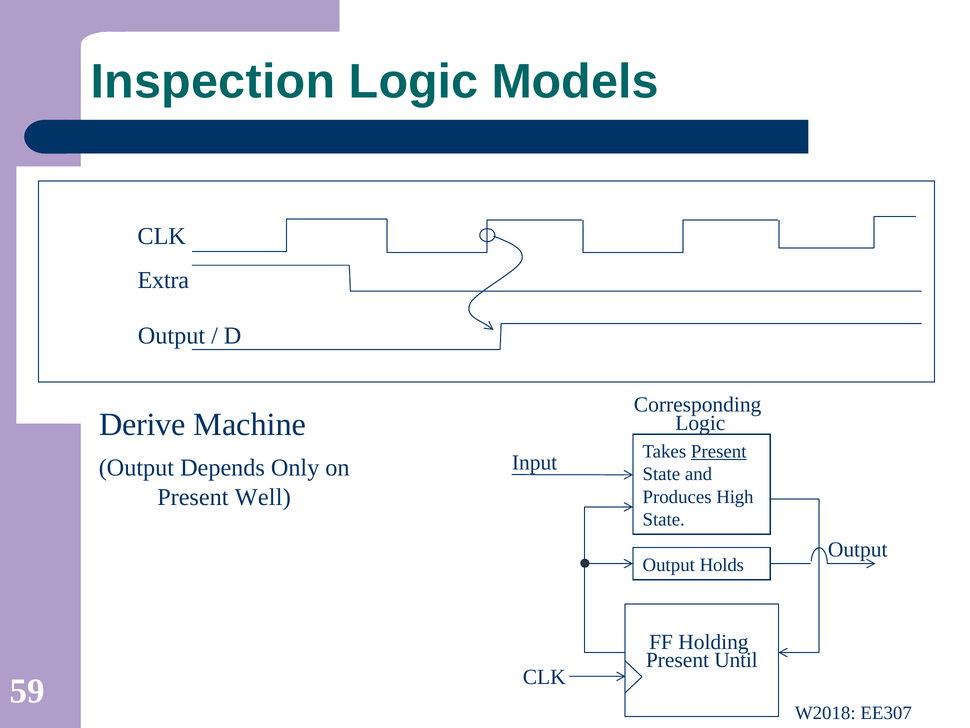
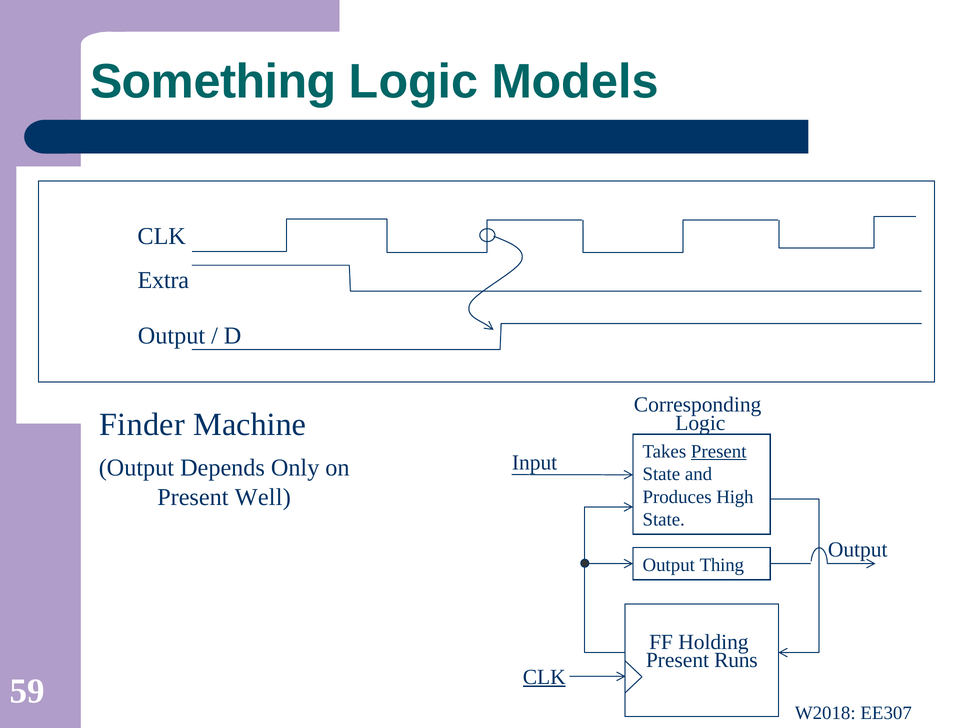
Inspection: Inspection -> Something
Derive: Derive -> Finder
Holds: Holds -> Thing
Until: Until -> Runs
CLK at (544, 677) underline: none -> present
